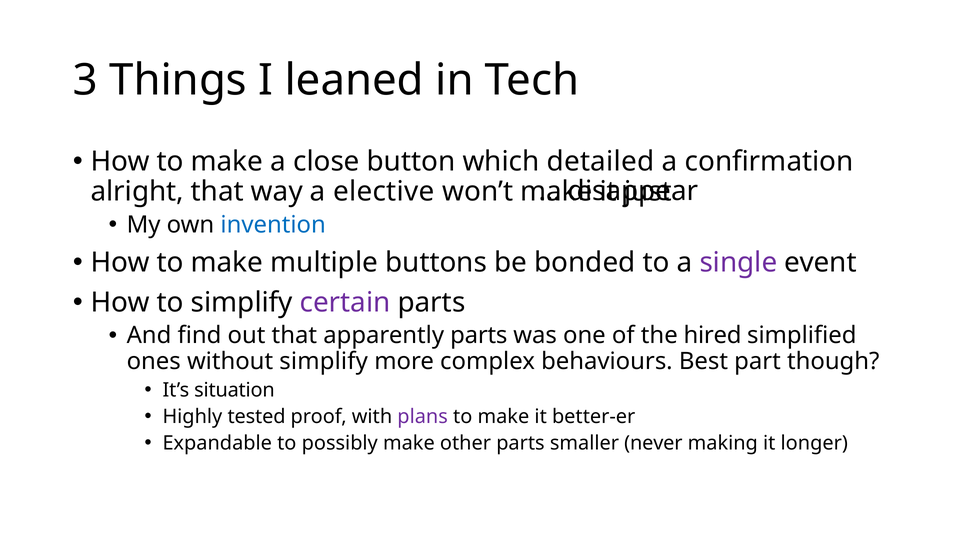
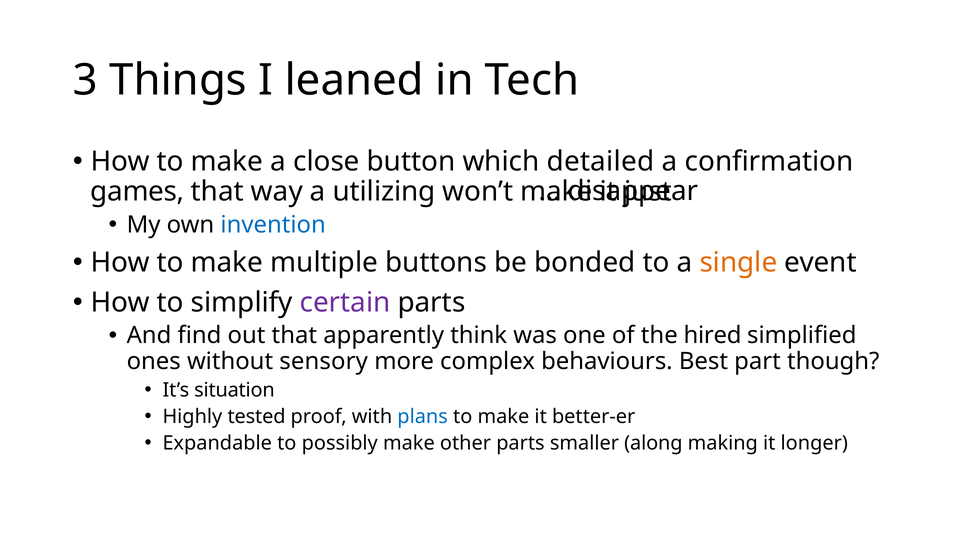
alright: alright -> games
elective: elective -> utilizing
single colour: purple -> orange
apparently parts: parts -> think
without simplify: simplify -> sensory
plans colour: purple -> blue
never: never -> along
